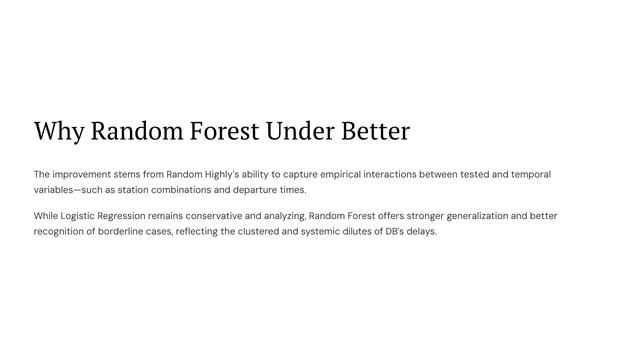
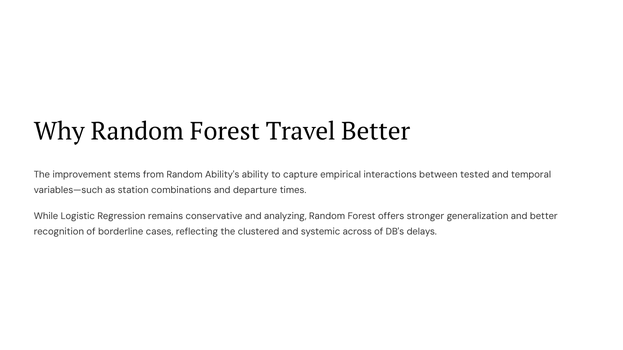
Under: Under -> Travel
Highly's: Highly's -> Ability's
dilutes: dilutes -> across
